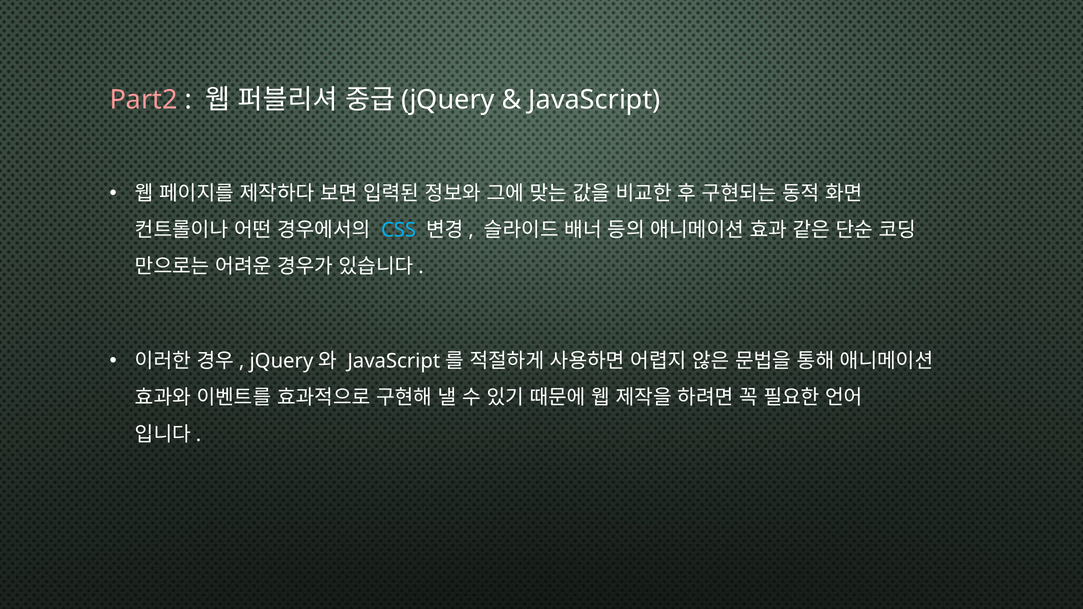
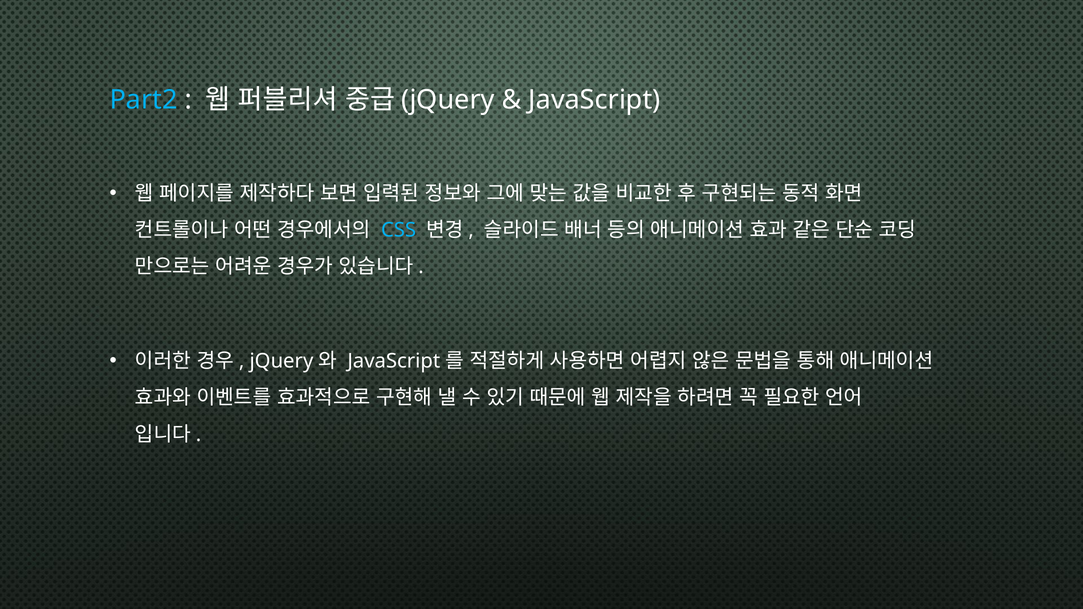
Part2 colour: pink -> light blue
